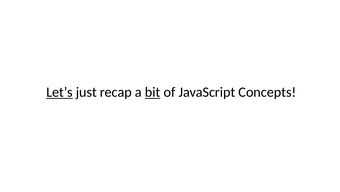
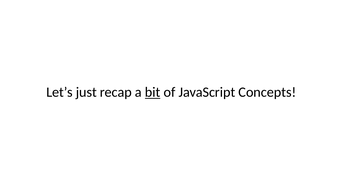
Let’s underline: present -> none
